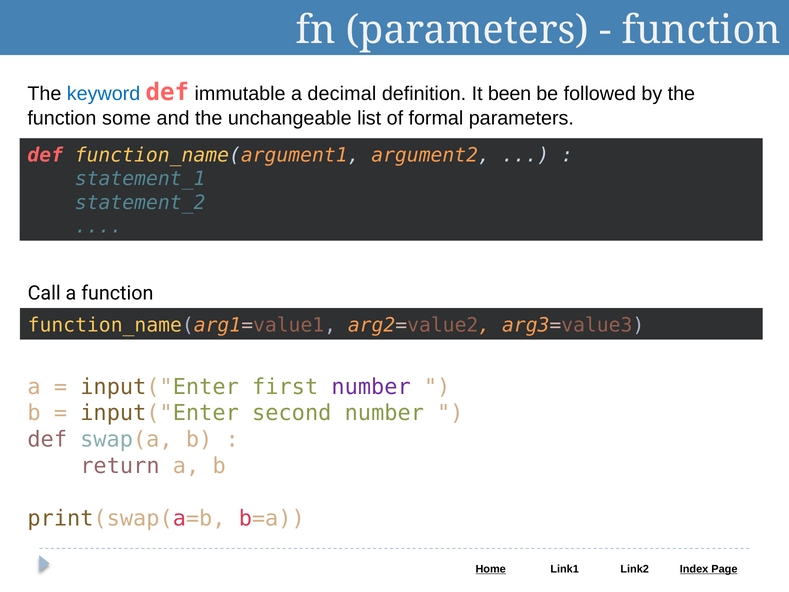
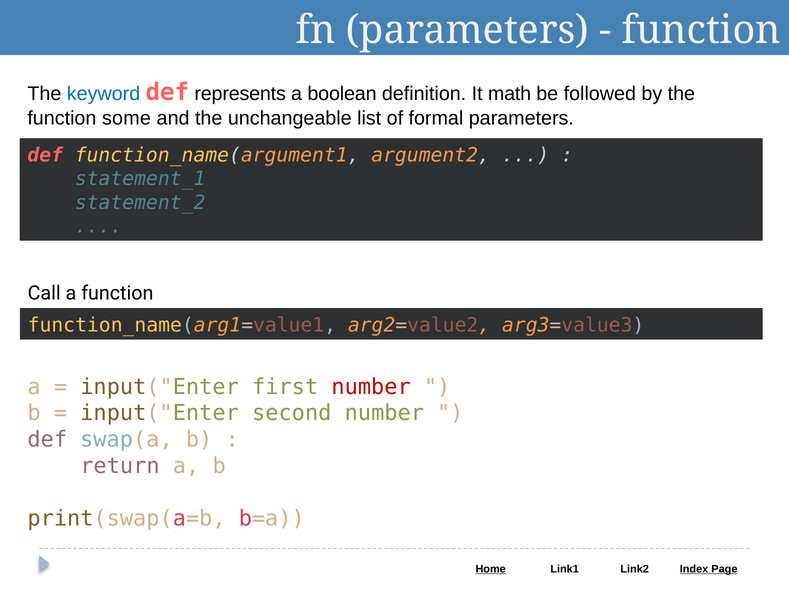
immutable: immutable -> represents
decimal: decimal -> boolean
been: been -> math
number at (371, 387) colour: purple -> red
